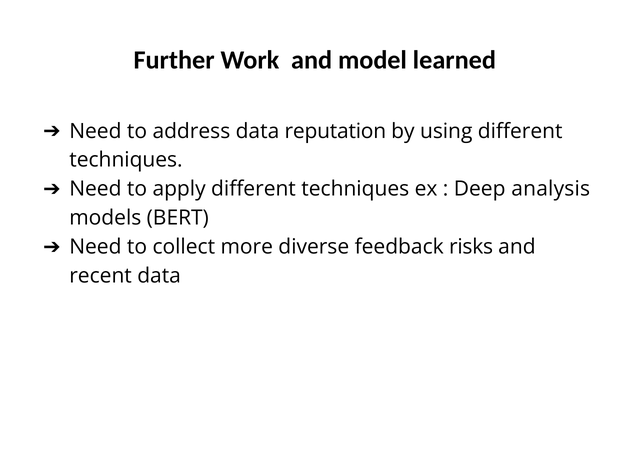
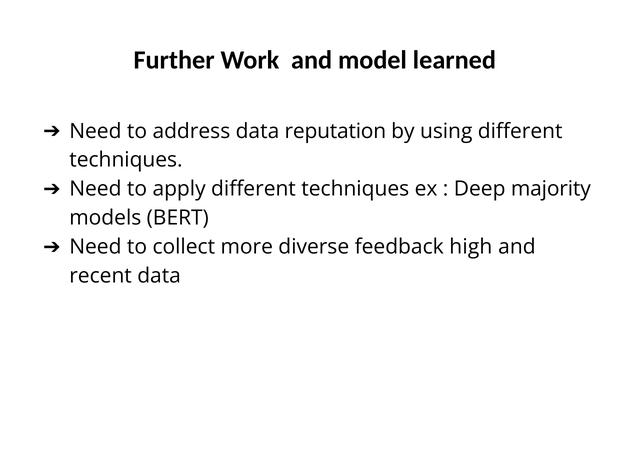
analysis: analysis -> majority
risks: risks -> high
